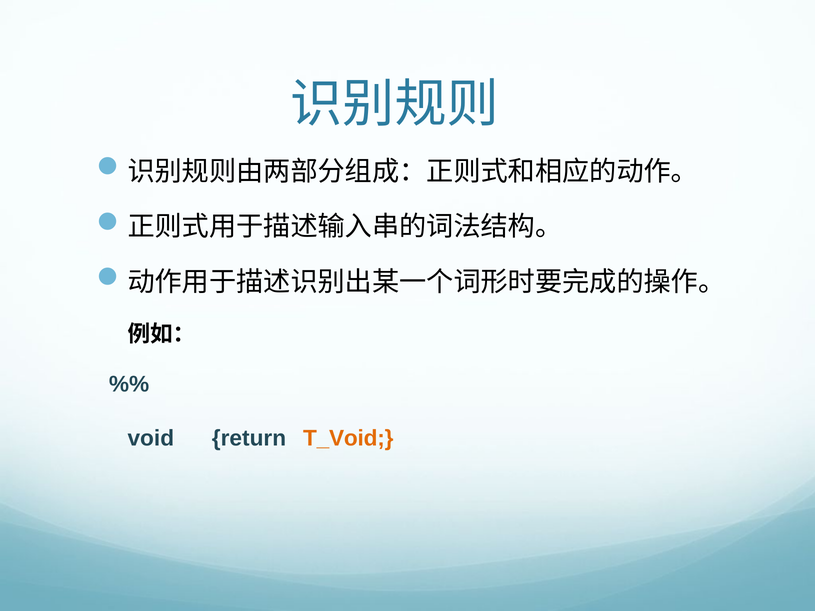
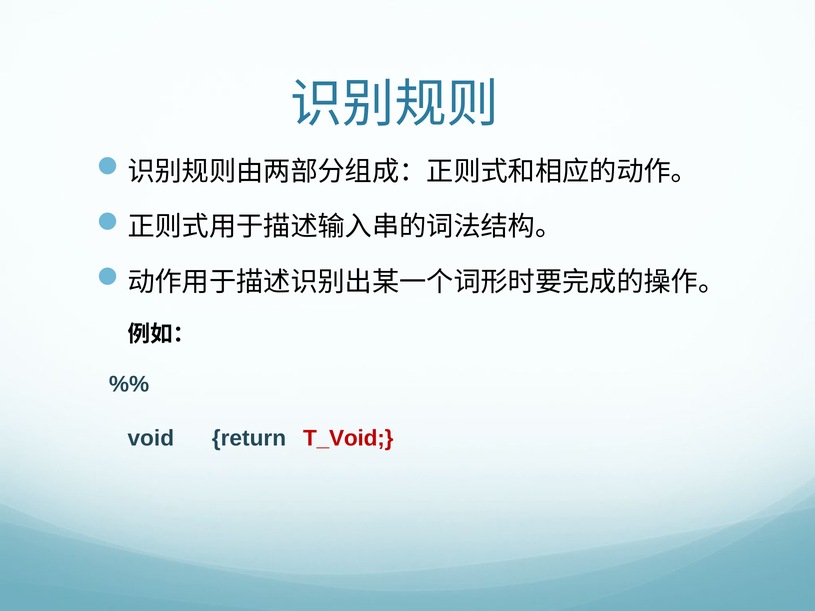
T_Void colour: orange -> red
